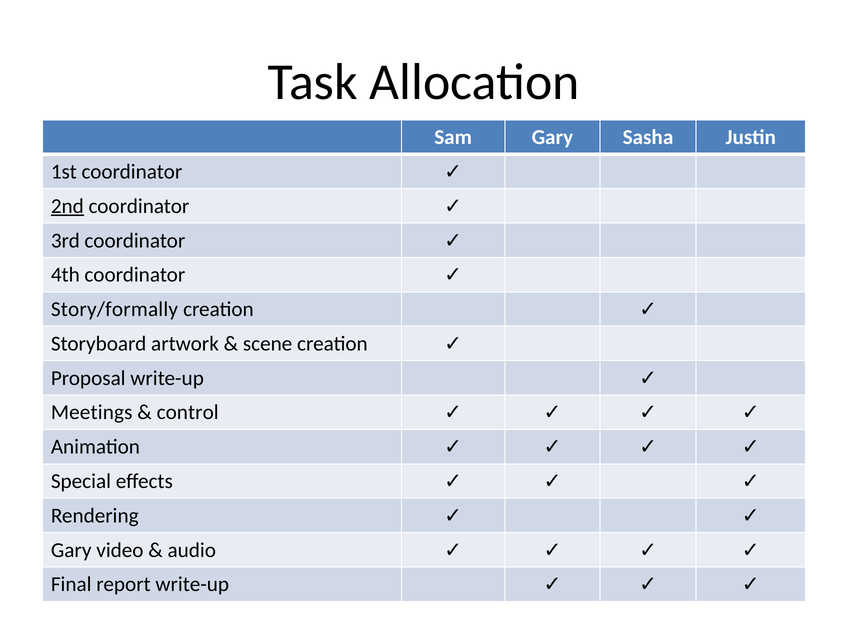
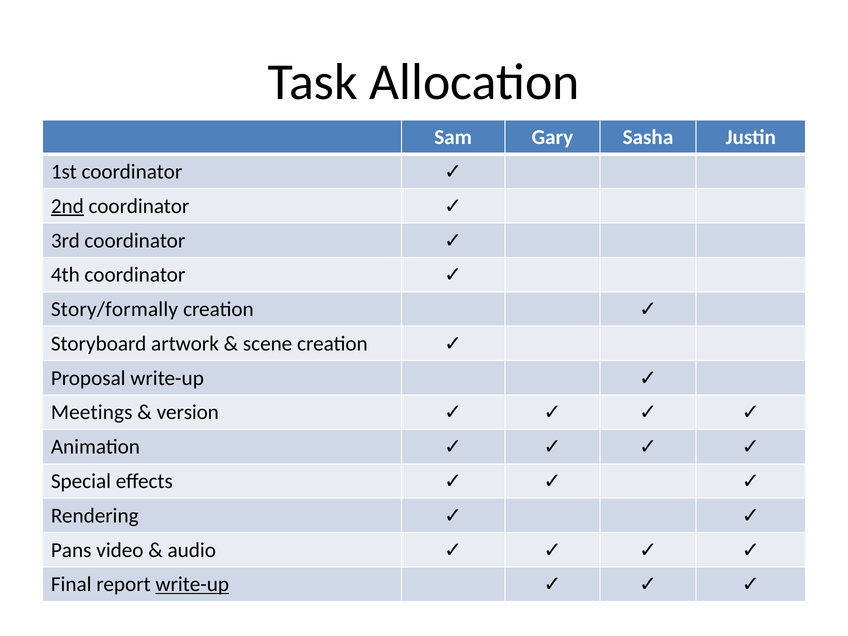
control: control -> version
Gary at (71, 550): Gary -> Pans
write-up at (192, 584) underline: none -> present
